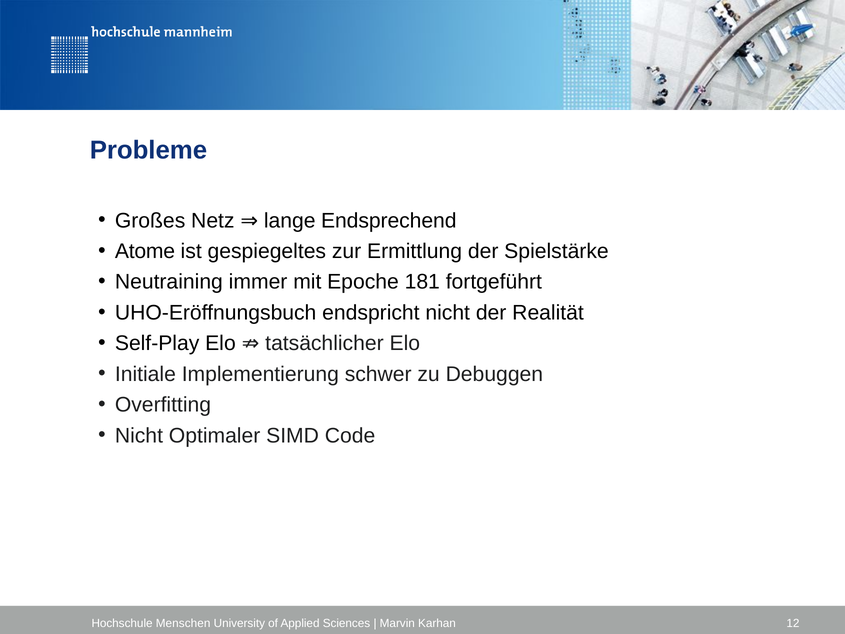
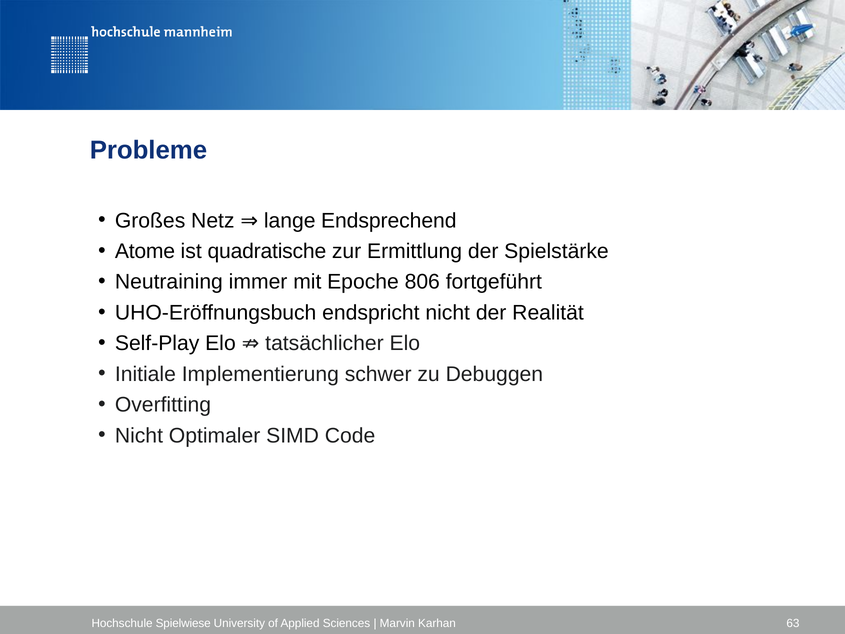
gespiegeltes: gespiegeltes -> quadratische
181: 181 -> 806
Menschen: Menschen -> Spielwiese
12: 12 -> 63
